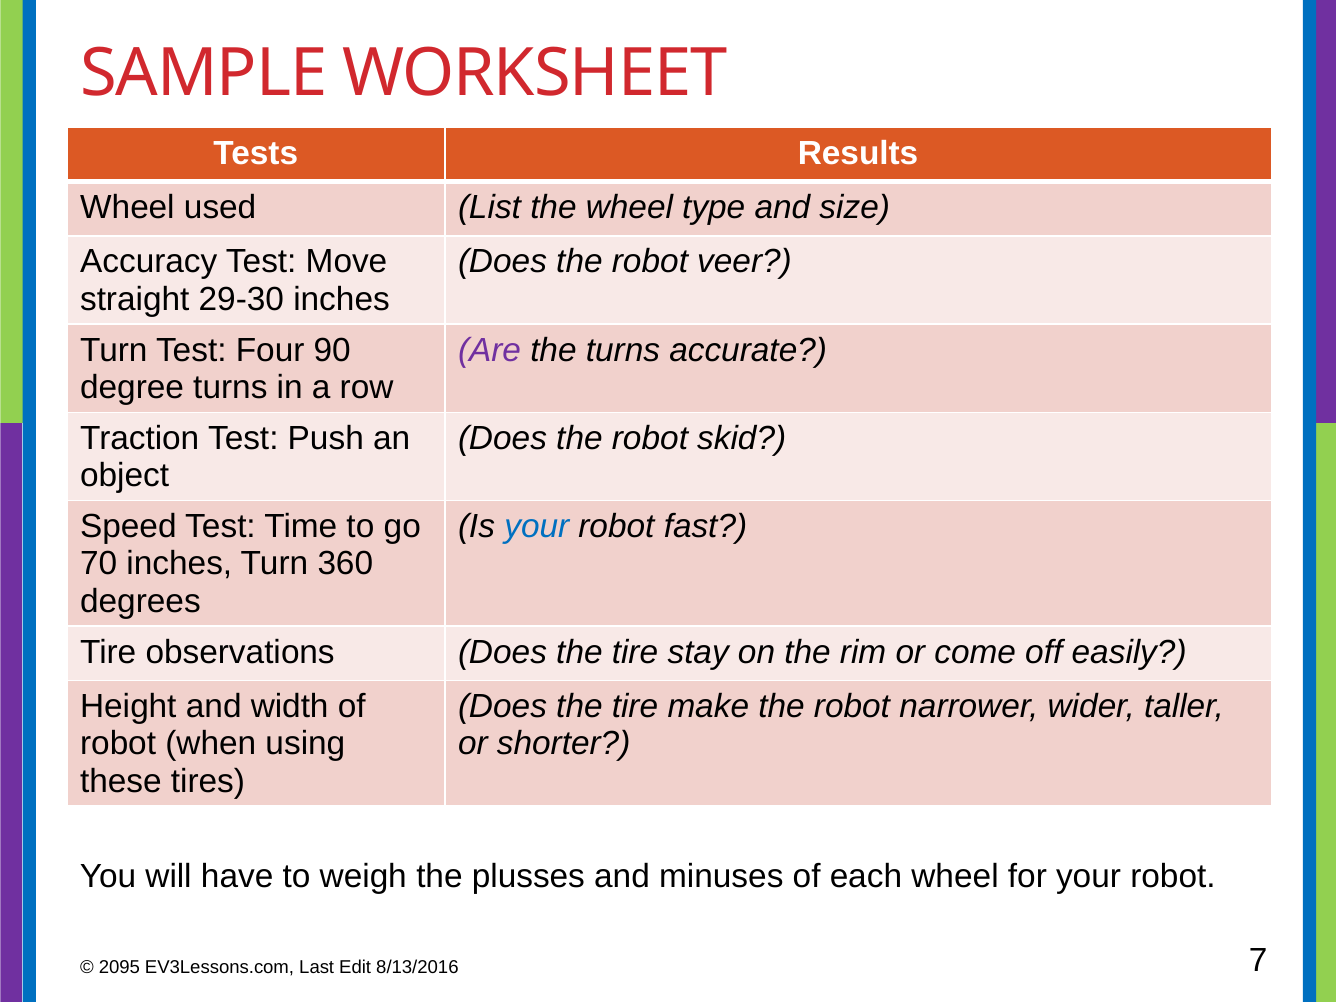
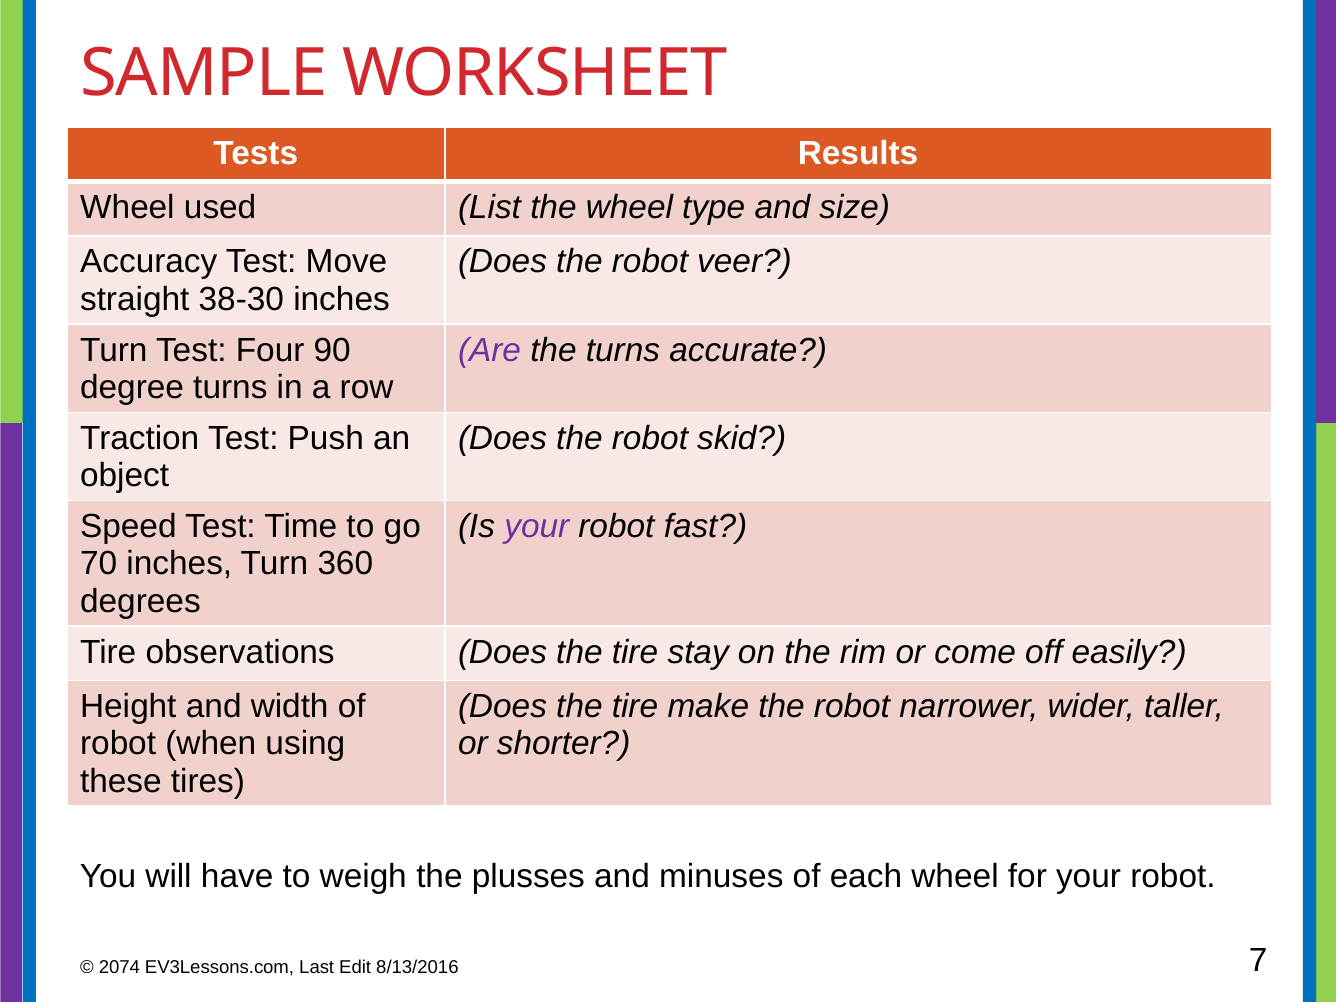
29-30: 29-30 -> 38-30
your at (537, 526) colour: blue -> purple
2095: 2095 -> 2074
